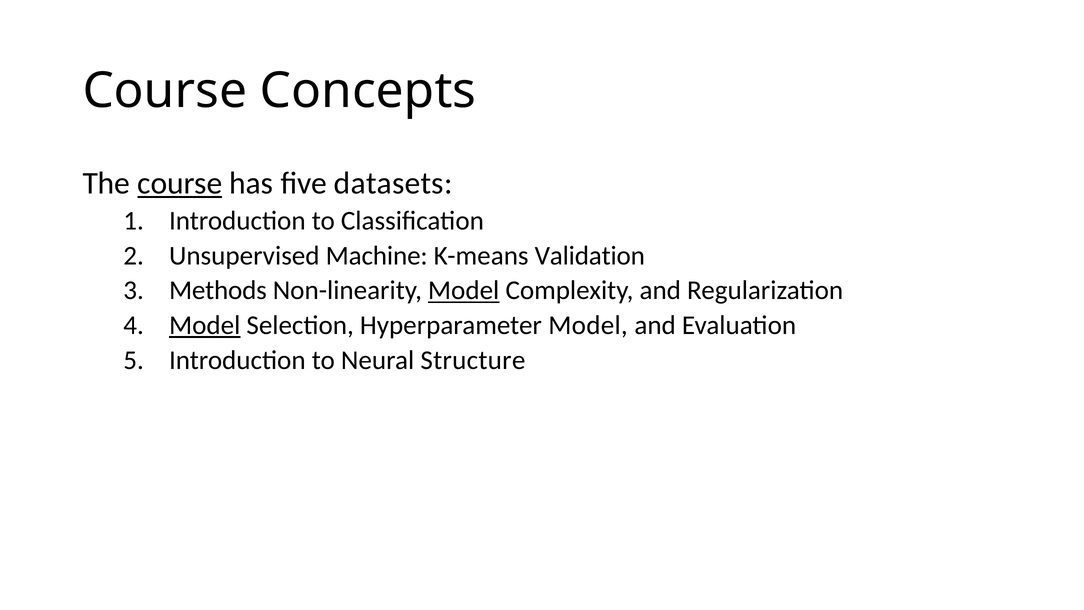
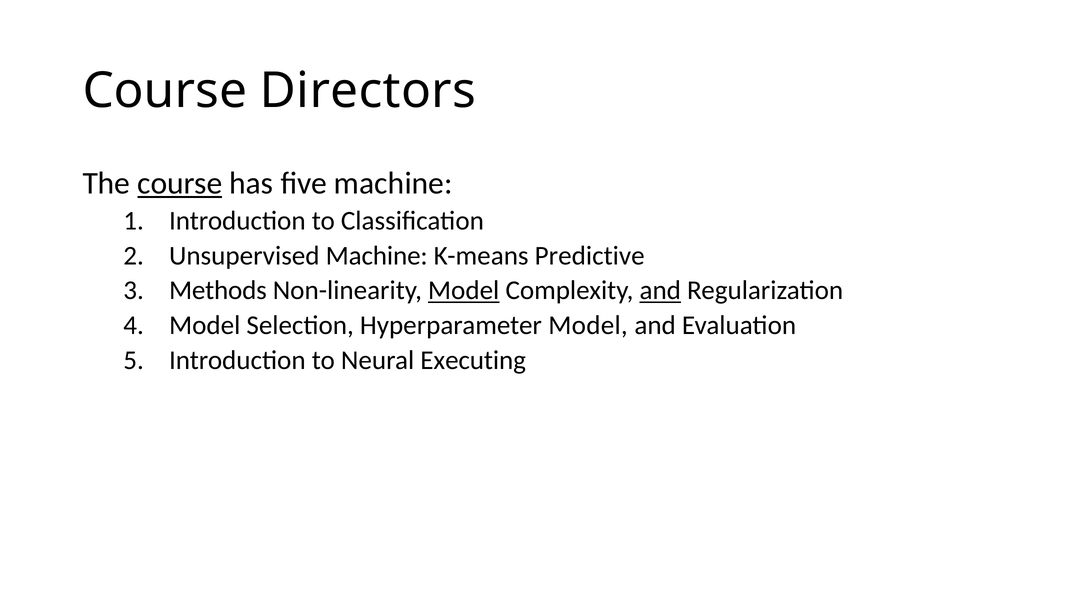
Concepts: Concepts -> Directors
five datasets: datasets -> machine
Validation: Validation -> Predictive
and at (660, 290) underline: none -> present
Model at (205, 325) underline: present -> none
Structure: Structure -> Executing
